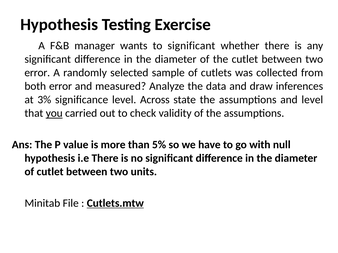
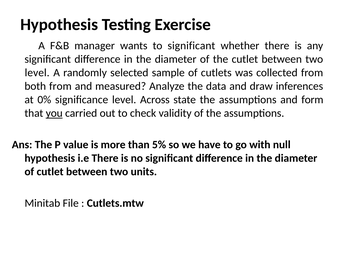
error at (37, 73): error -> level
both error: error -> from
3%: 3% -> 0%
and level: level -> form
Cutlets.mtw underline: present -> none
